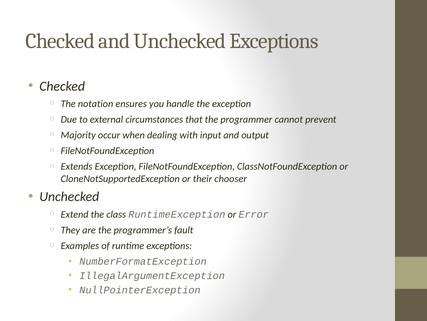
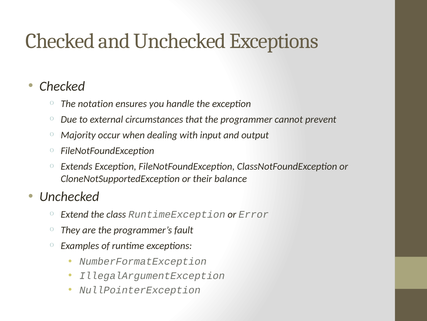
chooser: chooser -> balance
